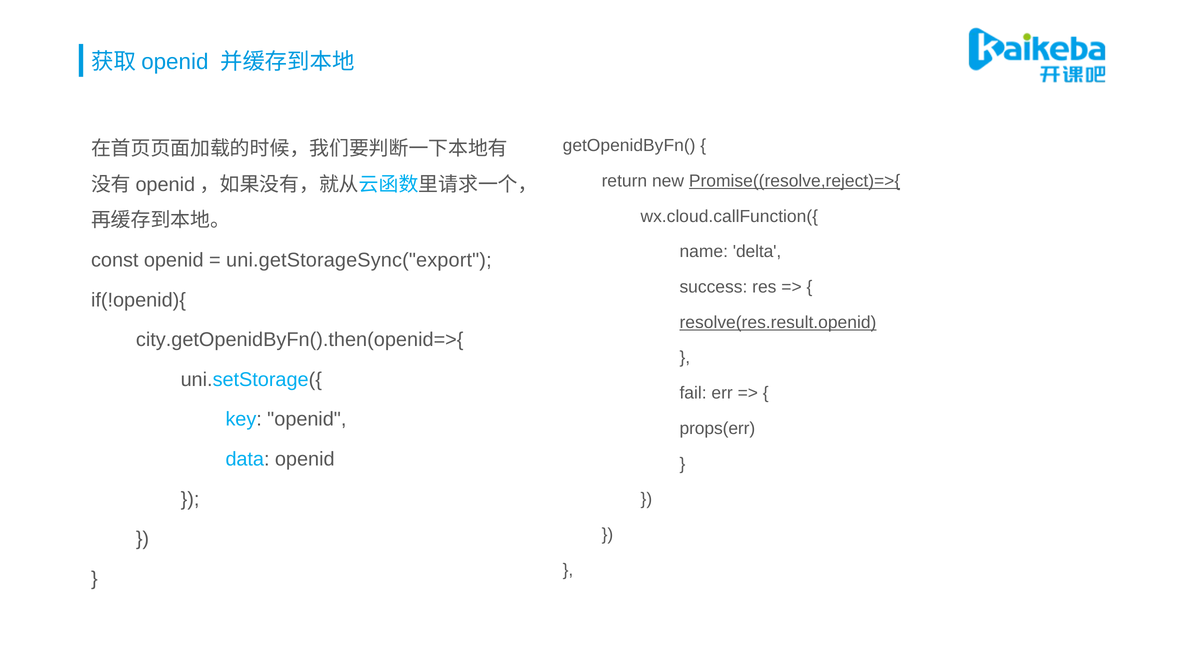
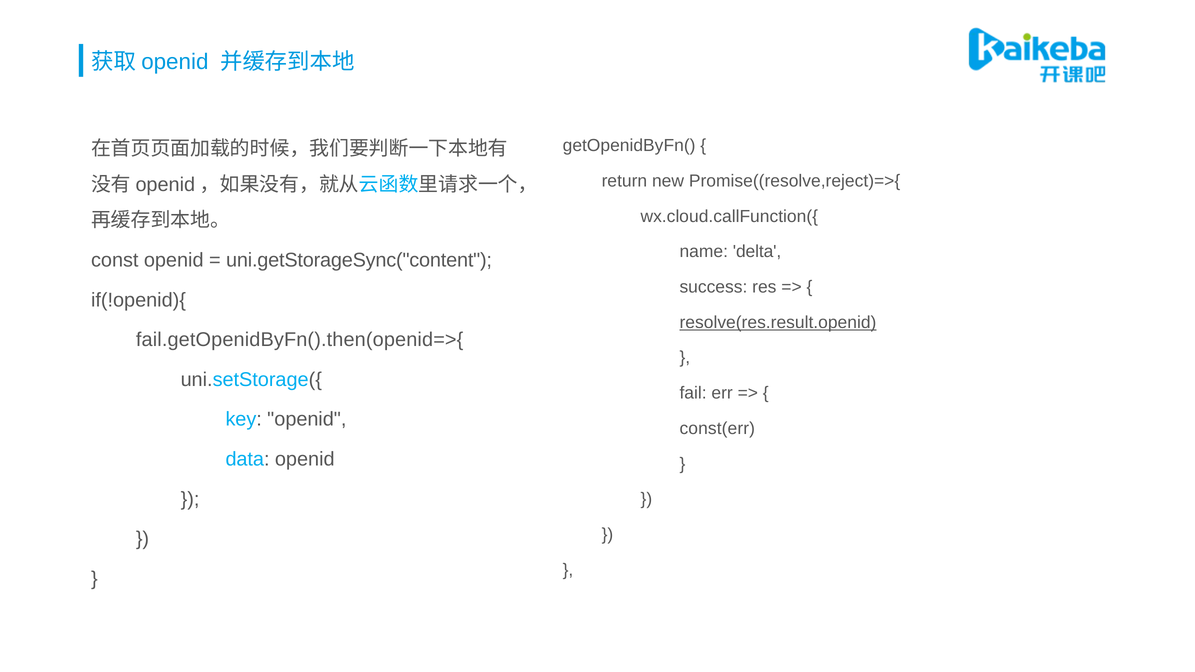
Promise((resolve,reject)=>{ underline: present -> none
uni.getStorageSync("export: uni.getStorageSync("export -> uni.getStorageSync("content
city.getOpenidByFn().then(openid=>{: city.getOpenidByFn().then(openid=>{ -> fail.getOpenidByFn().then(openid=>{
props(err: props(err -> const(err
